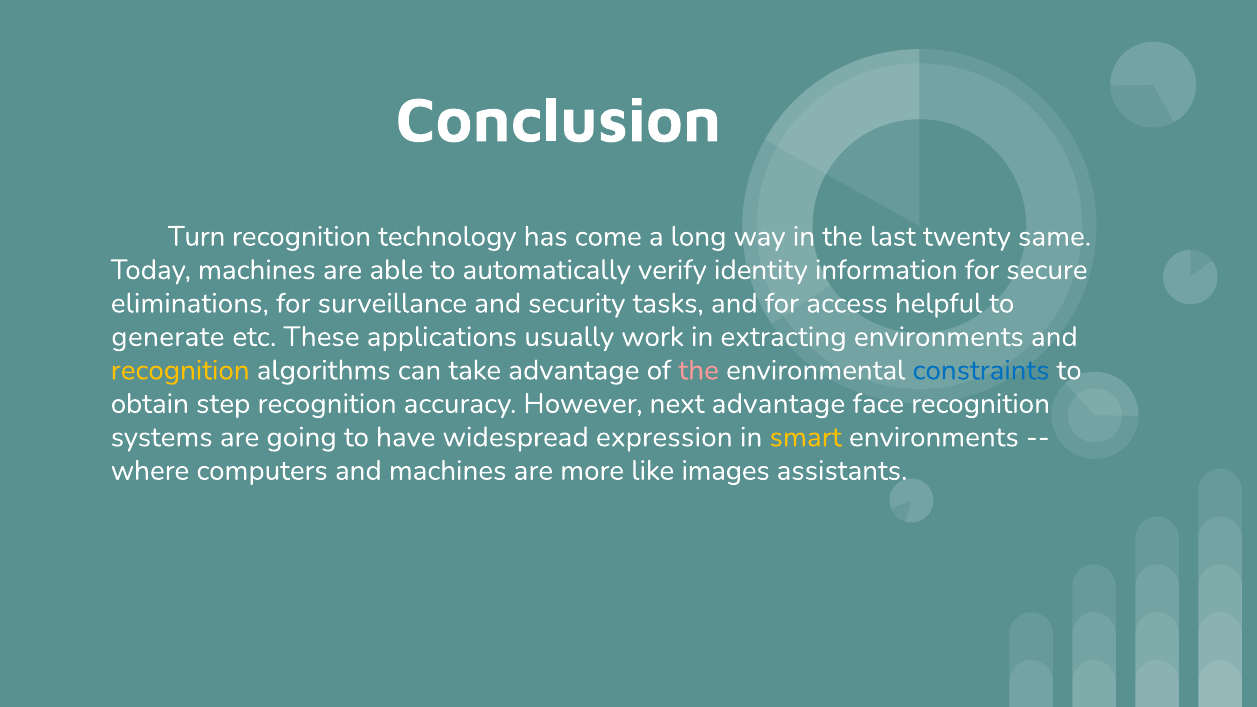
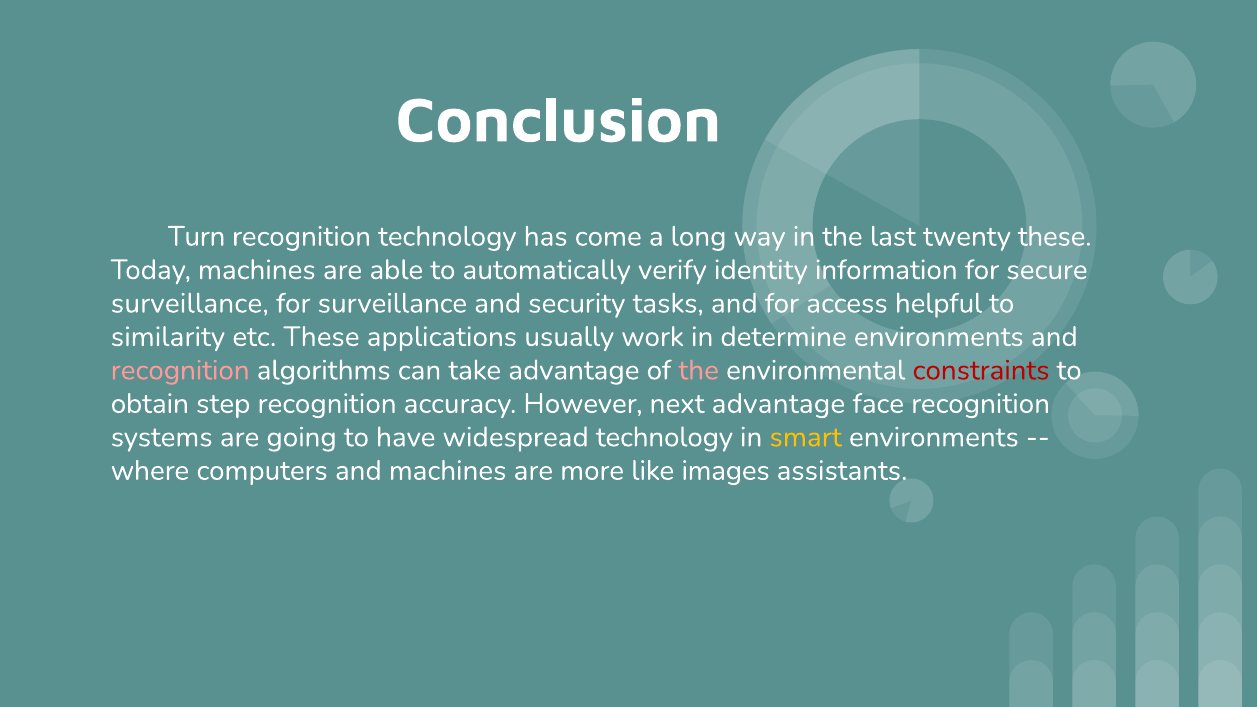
twenty same: same -> these
eliminations at (190, 303): eliminations -> surveillance
generate: generate -> similarity
extracting: extracting -> determine
recognition at (180, 370) colour: yellow -> pink
constraints colour: blue -> red
widespread expression: expression -> technology
